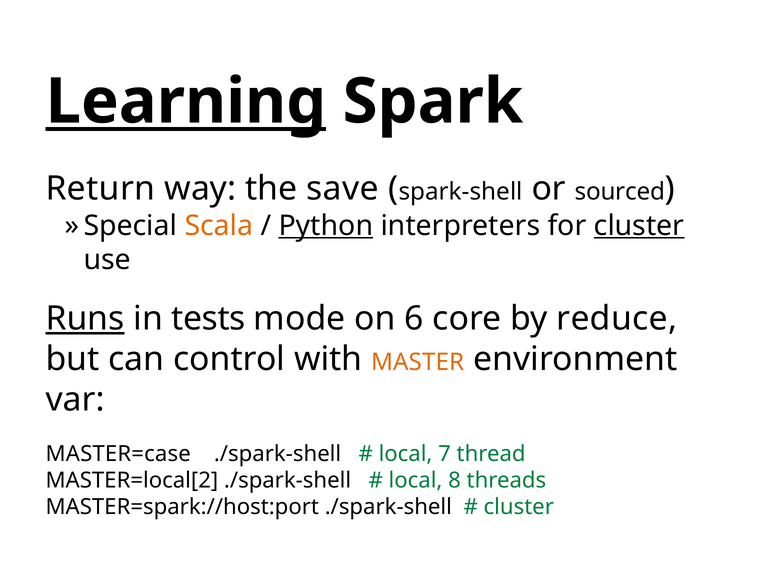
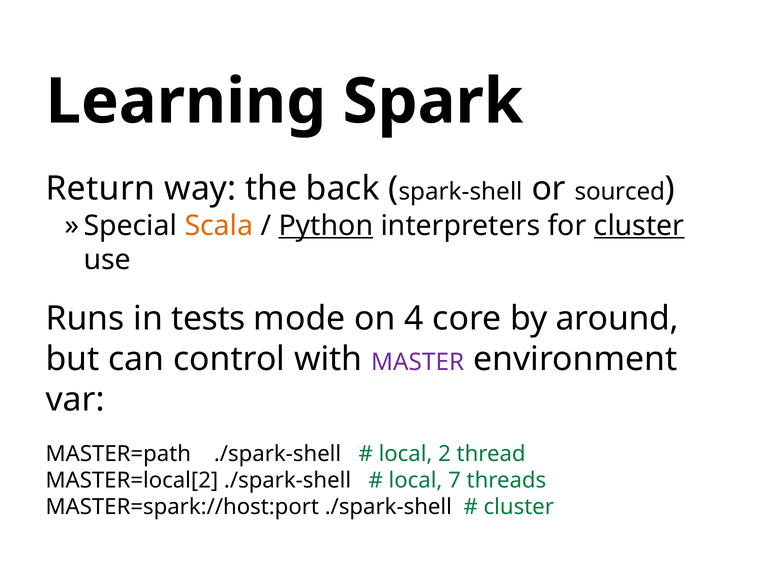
Learning underline: present -> none
save: save -> back
Runs underline: present -> none
6: 6 -> 4
reduce: reduce -> around
MASTER colour: orange -> purple
MASTER=case: MASTER=case -> MASTER=path
7: 7 -> 2
8: 8 -> 7
